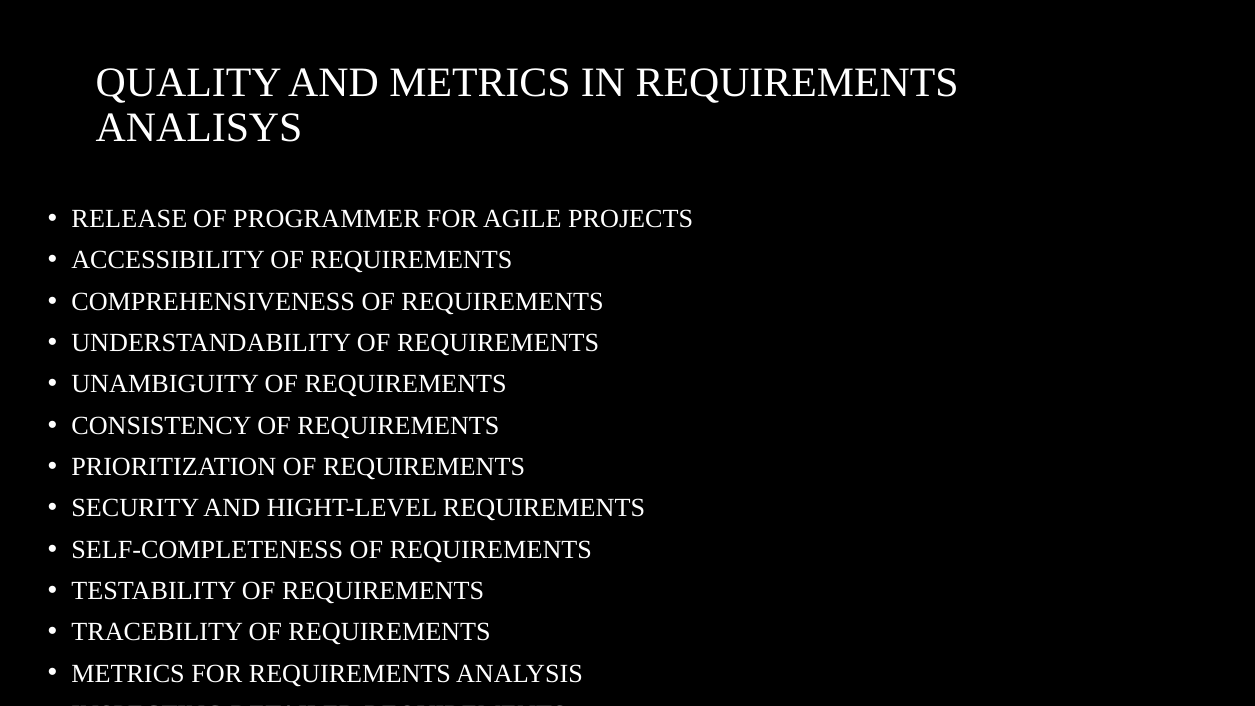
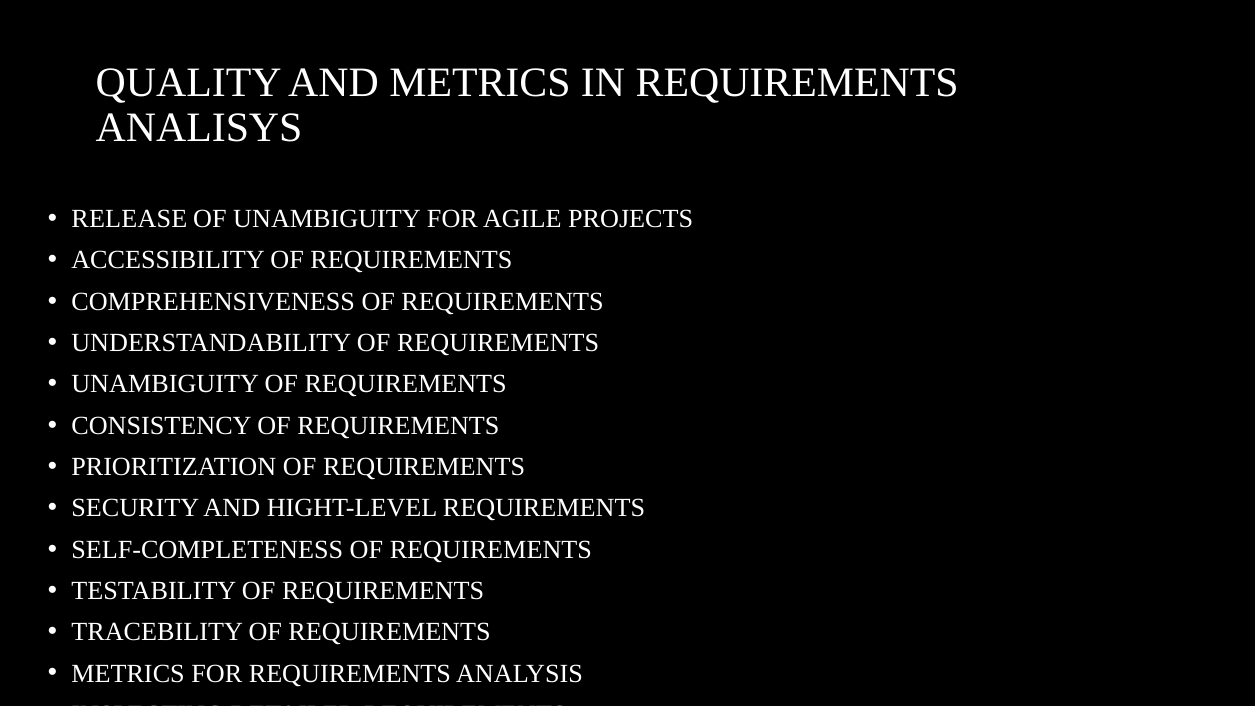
OF PROGRAMMER: PROGRAMMER -> UNAMBIGUITY
